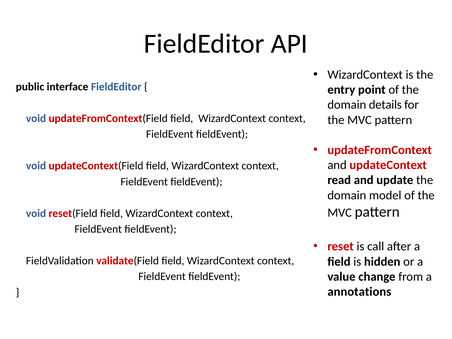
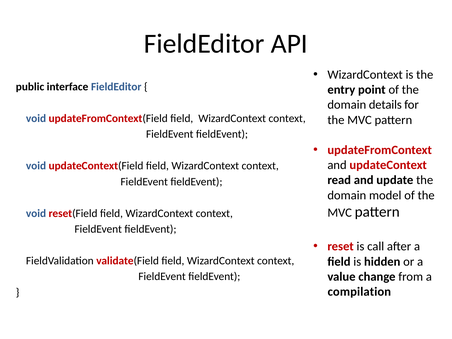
annotations: annotations -> compilation
